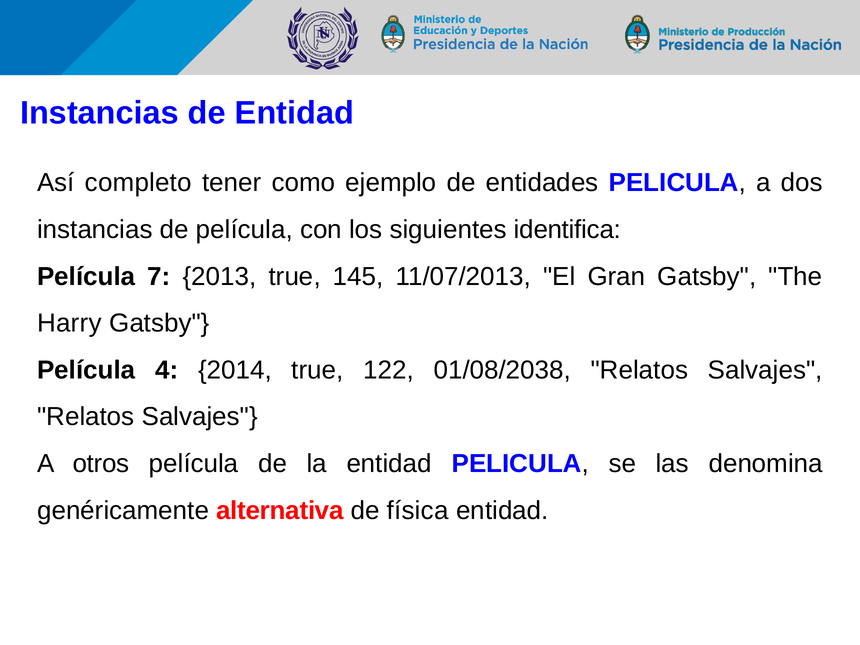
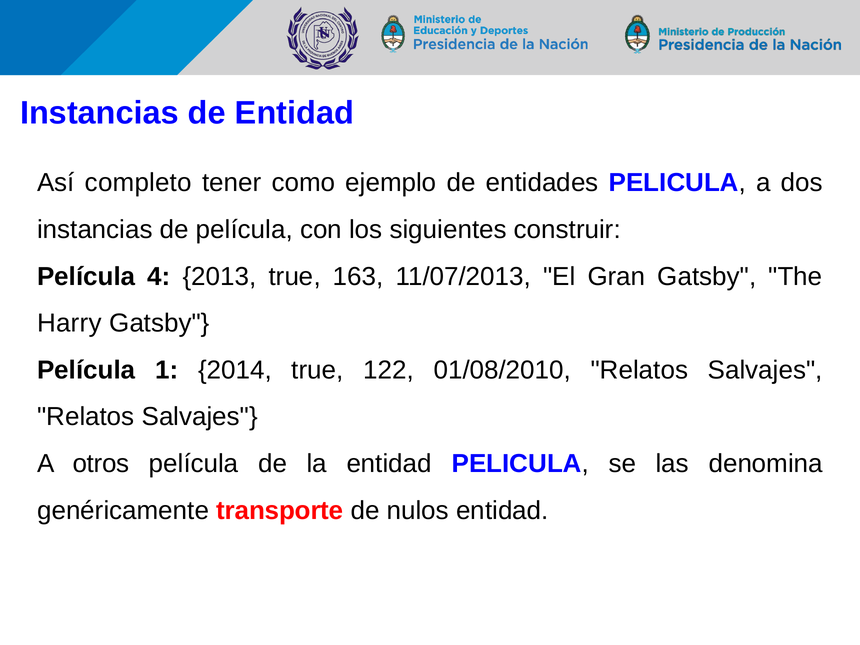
identifica: identifica -> construir
7: 7 -> 4
145: 145 -> 163
4: 4 -> 1
01/08/2038: 01/08/2038 -> 01/08/2010
alternativa: alternativa -> transporte
física: física -> nulos
